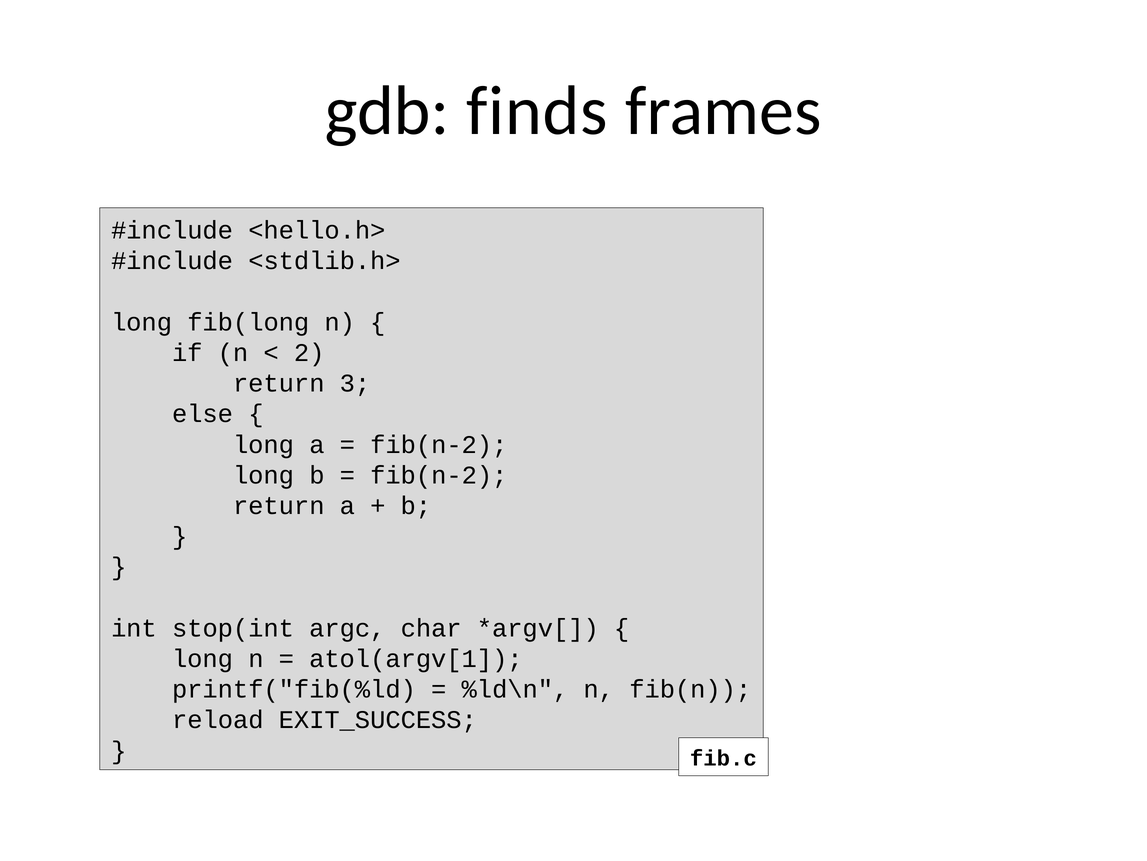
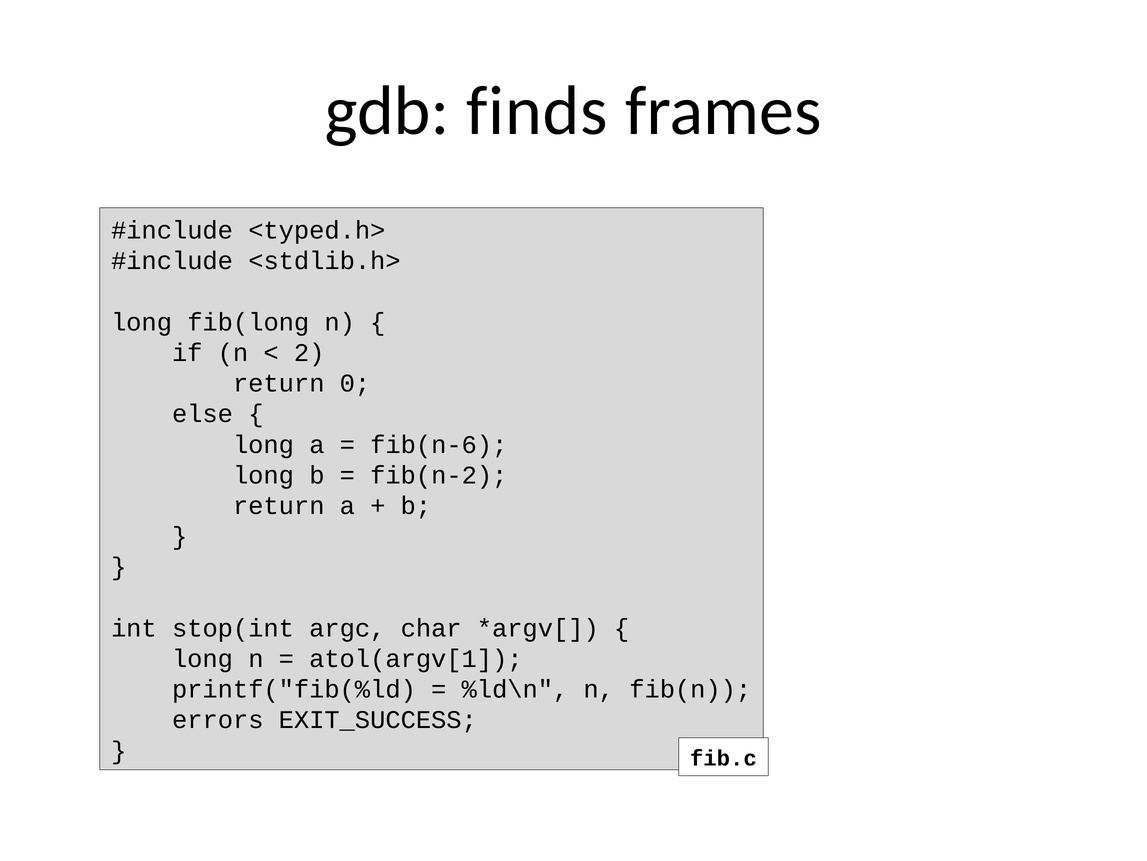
<hello.h>: <hello.h> -> <typed.h>
3: 3 -> 0
fib(n-2 at (439, 444): fib(n-2 -> fib(n-6
reload: reload -> errors
